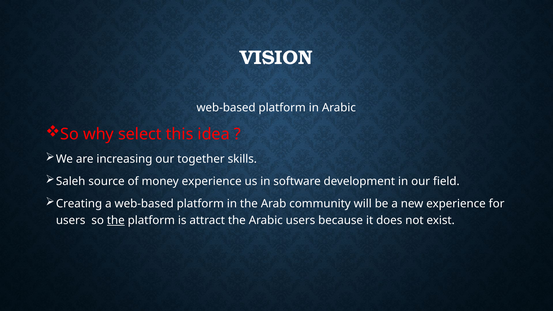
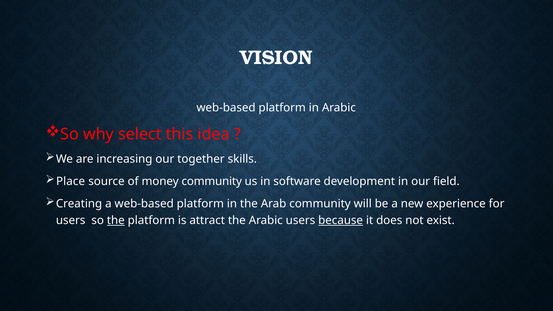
Saleh: Saleh -> Place
money experience: experience -> community
because underline: none -> present
